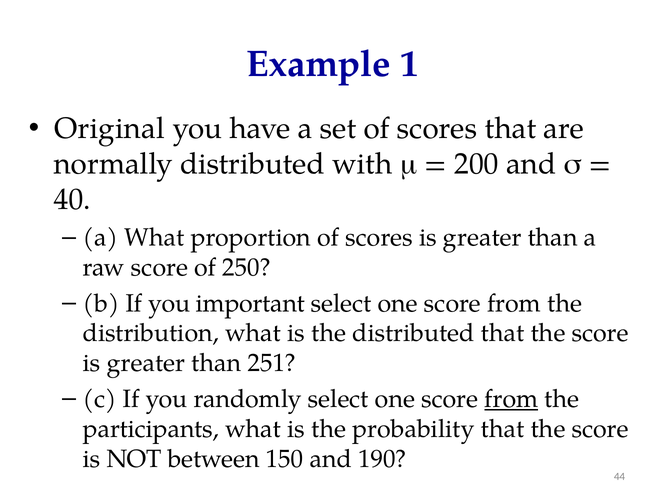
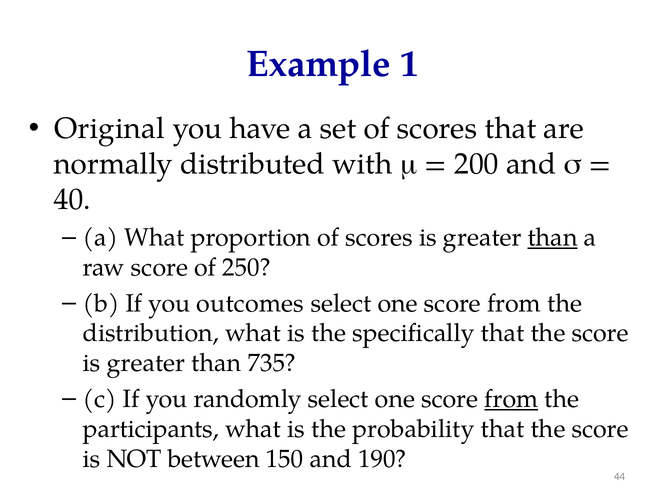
than at (553, 238) underline: none -> present
important: important -> outcomes
the distributed: distributed -> specifically
251: 251 -> 735
